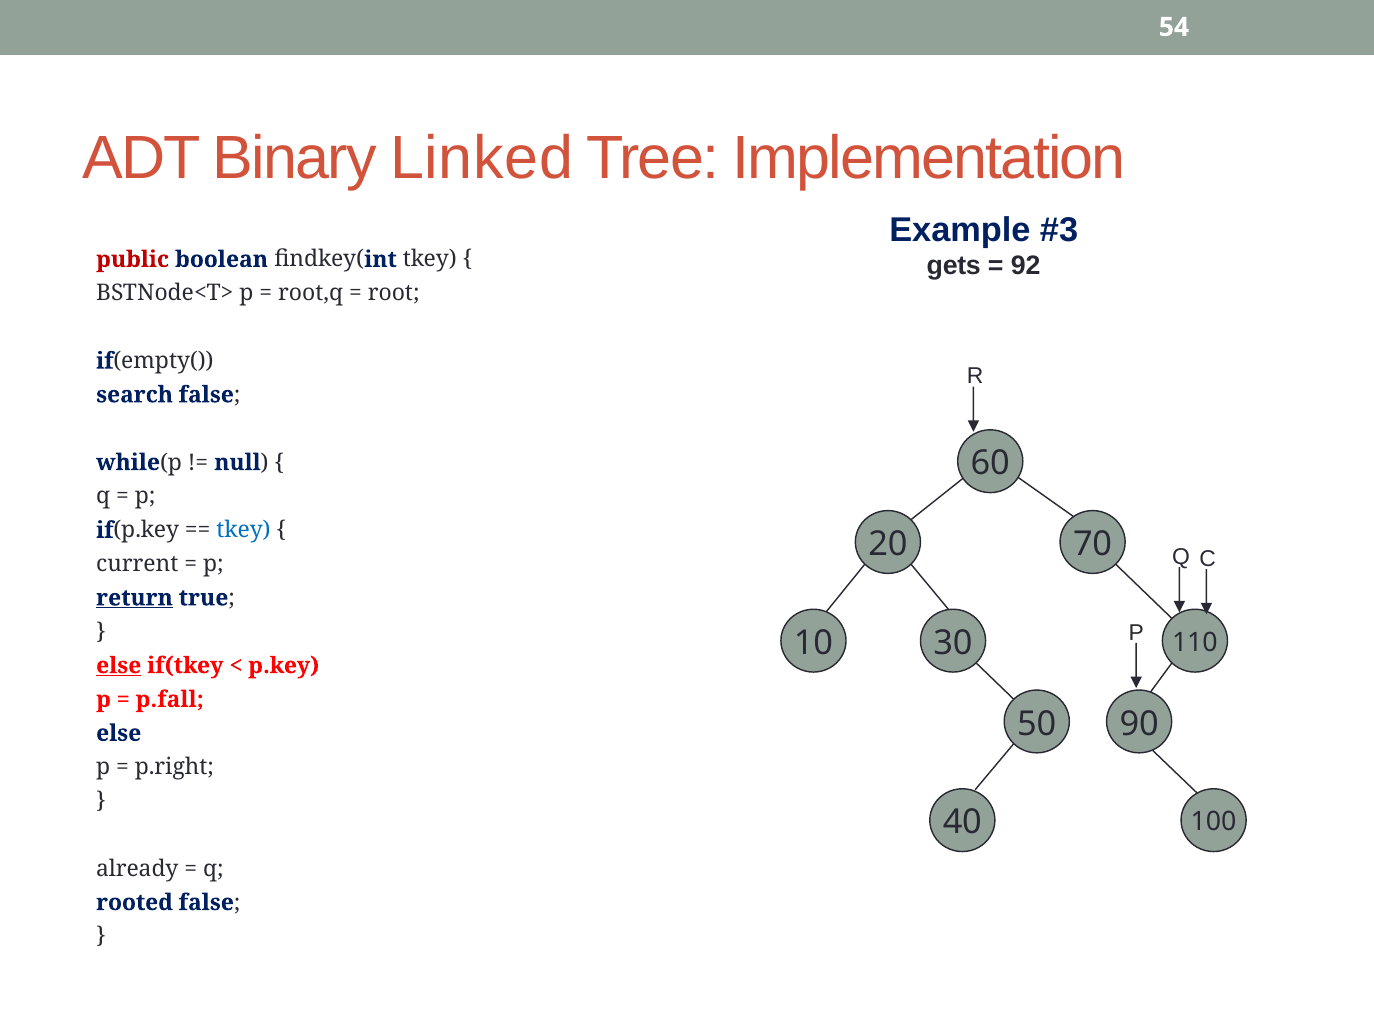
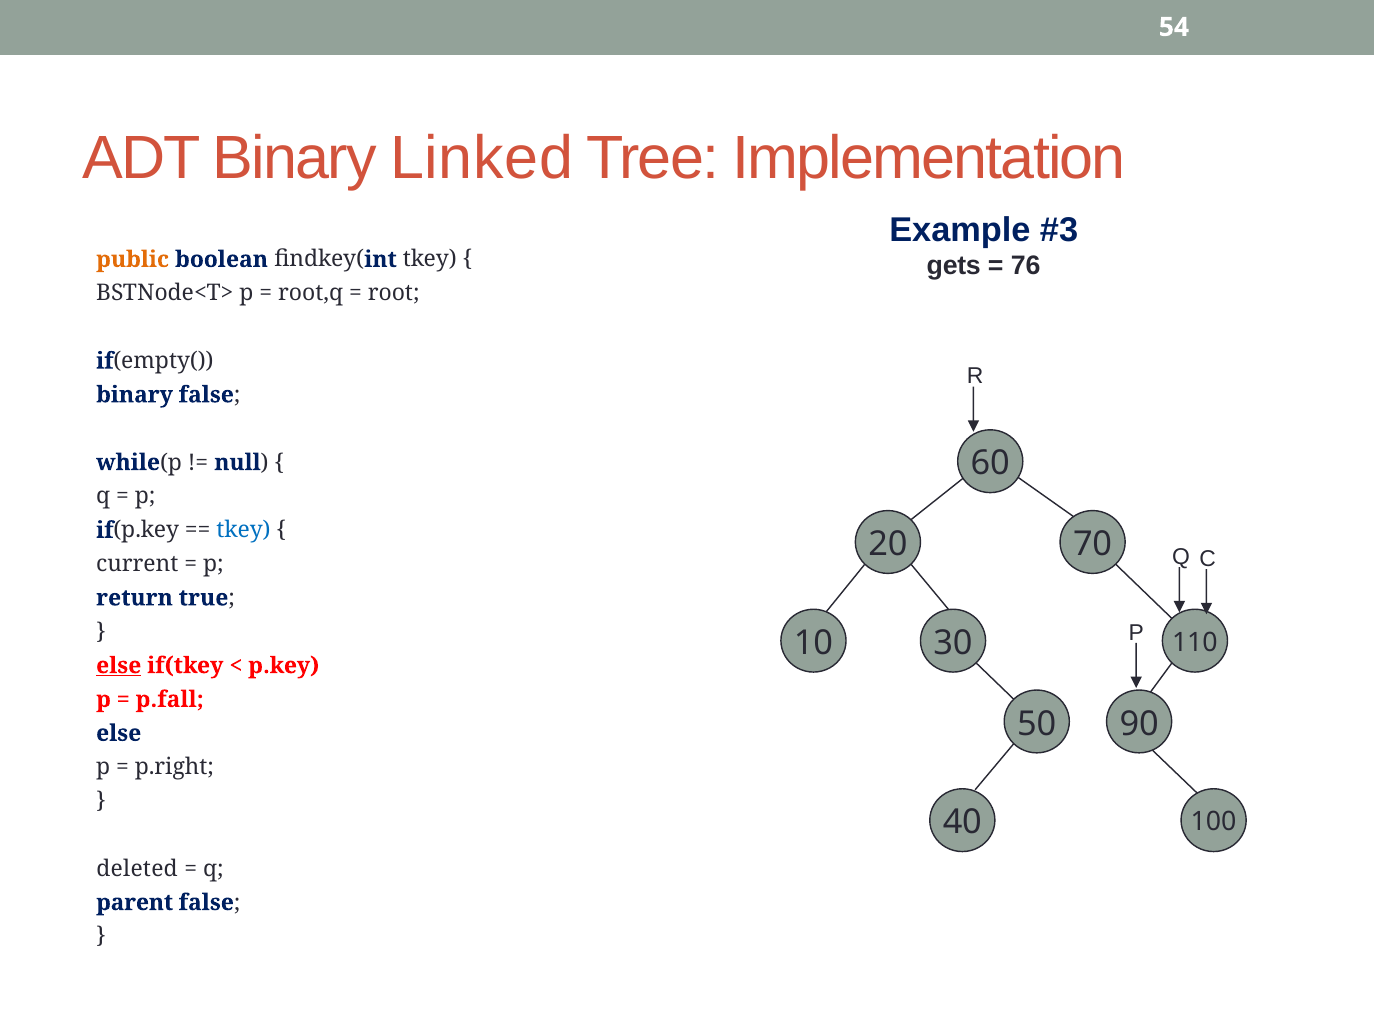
public colour: red -> orange
92: 92 -> 76
search at (135, 395): search -> binary
return underline: present -> none
already: already -> deleted
rooted: rooted -> parent
